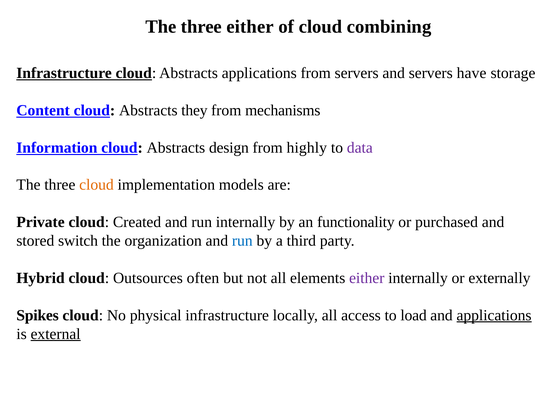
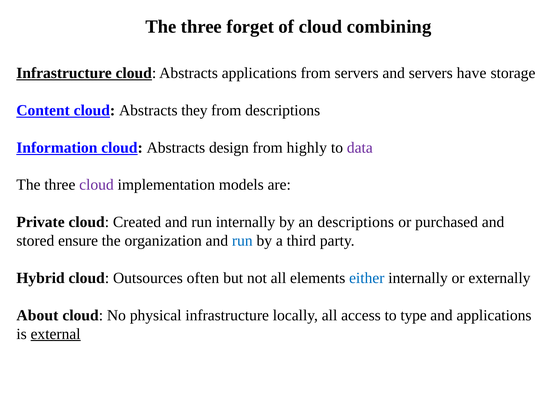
three either: either -> forget
from mechanisms: mechanisms -> descriptions
cloud at (96, 185) colour: orange -> purple
an functionality: functionality -> descriptions
switch: switch -> ensure
either at (367, 278) colour: purple -> blue
Spikes: Spikes -> About
load: load -> type
applications at (494, 315) underline: present -> none
